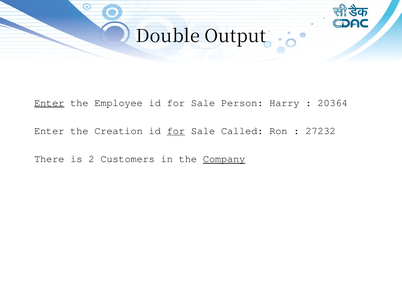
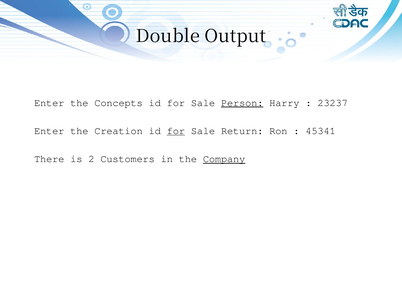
Enter at (49, 103) underline: present -> none
Employee: Employee -> Concepts
Person underline: none -> present
20364: 20364 -> 23237
Called: Called -> Return
27232: 27232 -> 45341
